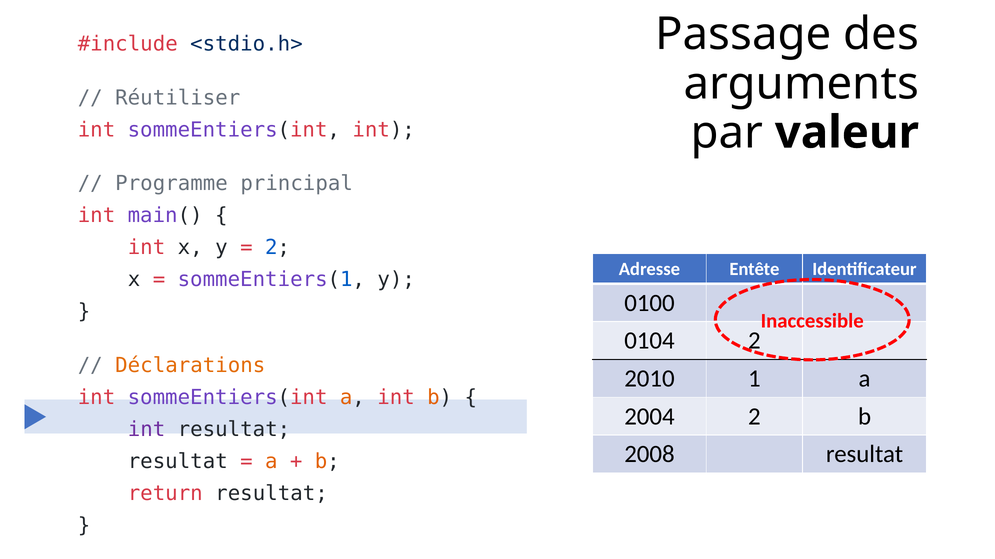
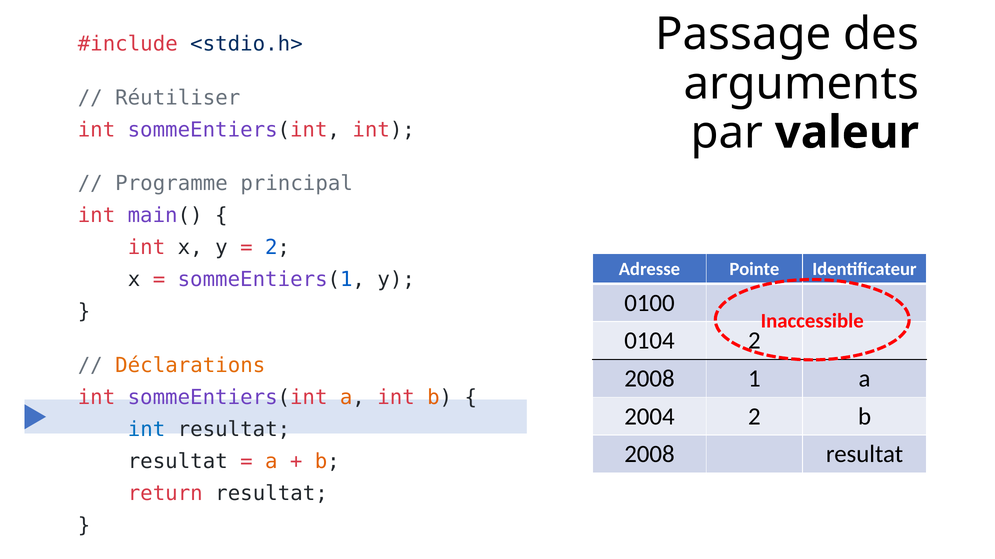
Entête: Entête -> Pointe
2010 at (649, 379): 2010 -> 2008
int at (147, 430) colour: purple -> blue
